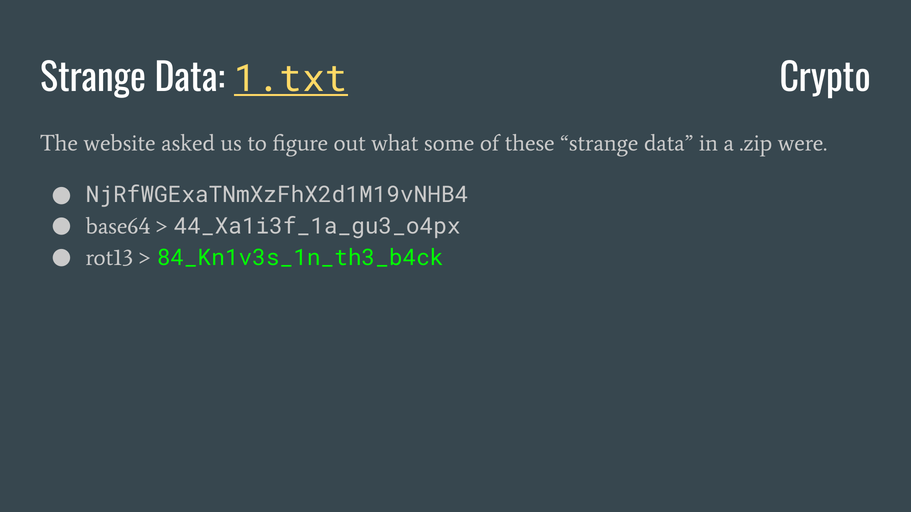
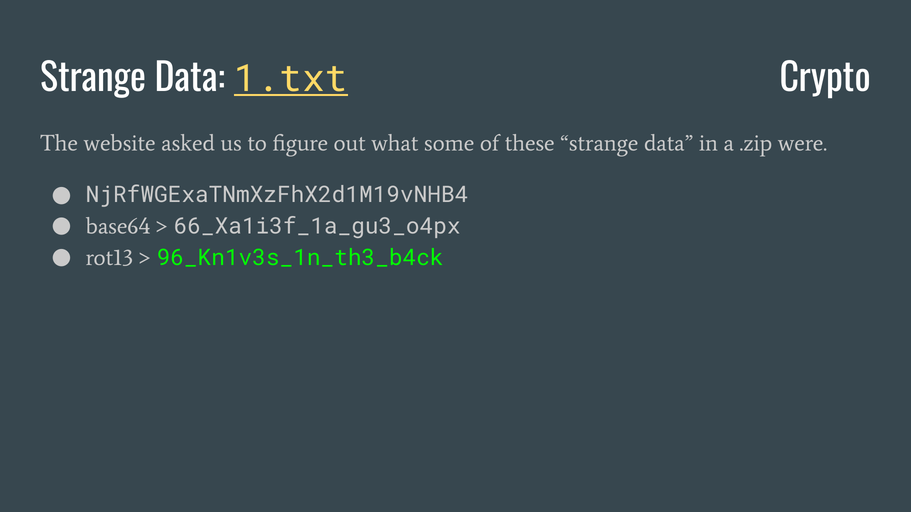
44_Xa1i3f_1a_gu3_o4px: 44_Xa1i3f_1a_gu3_o4px -> 66_Xa1i3f_1a_gu3_o4px
84_Kn1v3s_1n_th3_b4ck: 84_Kn1v3s_1n_th3_b4ck -> 96_Kn1v3s_1n_th3_b4ck
